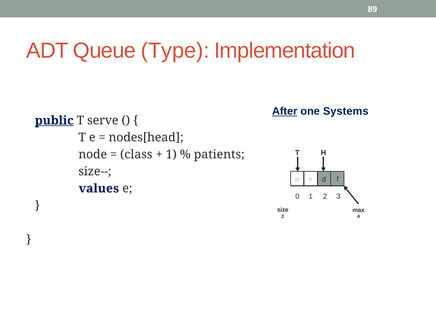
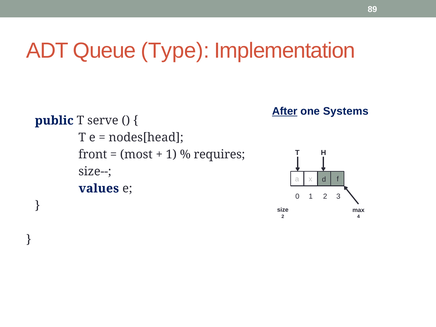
public underline: present -> none
node: node -> front
class: class -> most
patients: patients -> requires
